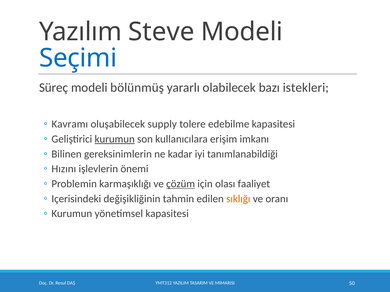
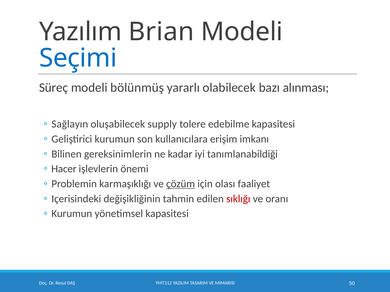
Steve: Steve -> Brian
istekleri: istekleri -> alınması
Kavramı: Kavramı -> Sağlayın
kurumun at (115, 139) underline: present -> none
Hızını: Hızını -> Hacer
sıklığı colour: orange -> red
